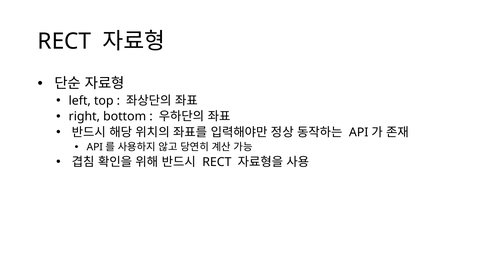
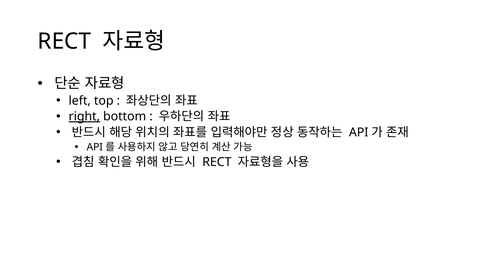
right underline: none -> present
